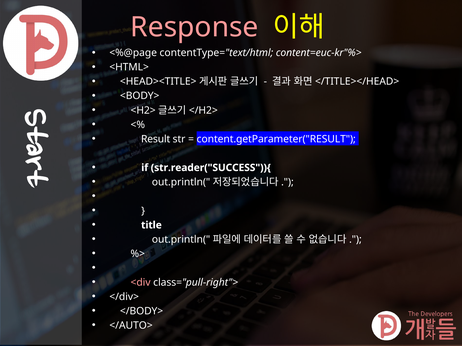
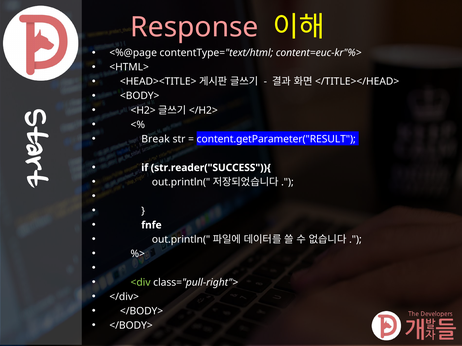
Result: Result -> Break
title: title -> fnfe
<div colour: pink -> light green
</AUTO> at (131, 326): </AUTO> -> </BODY>
